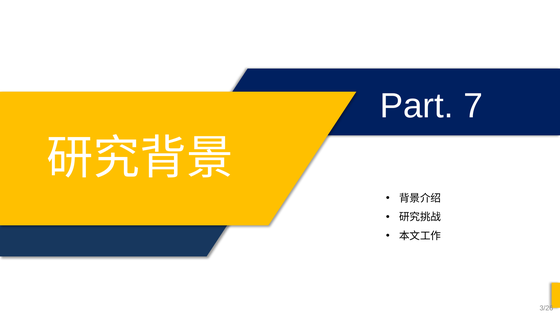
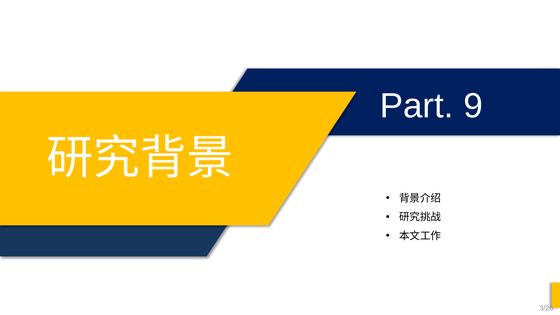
7: 7 -> 9
